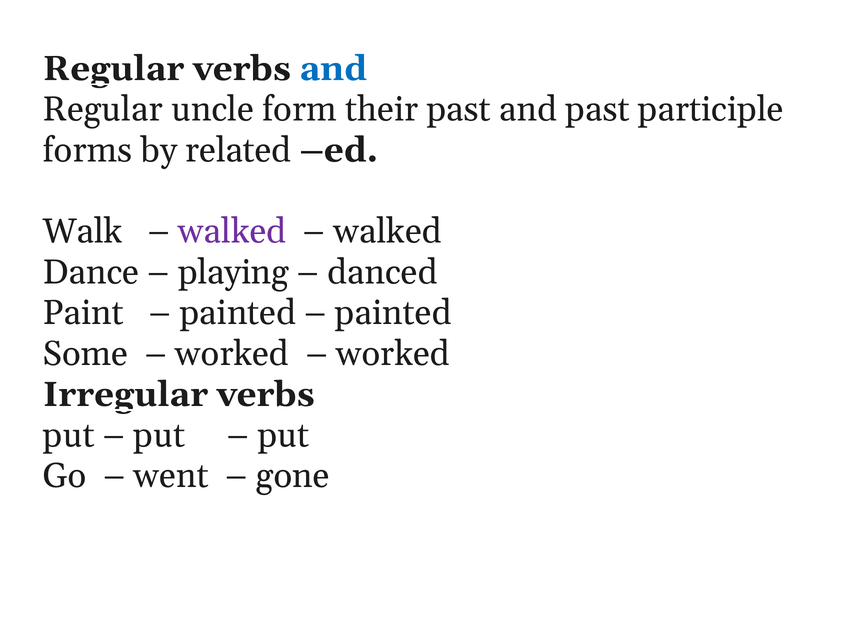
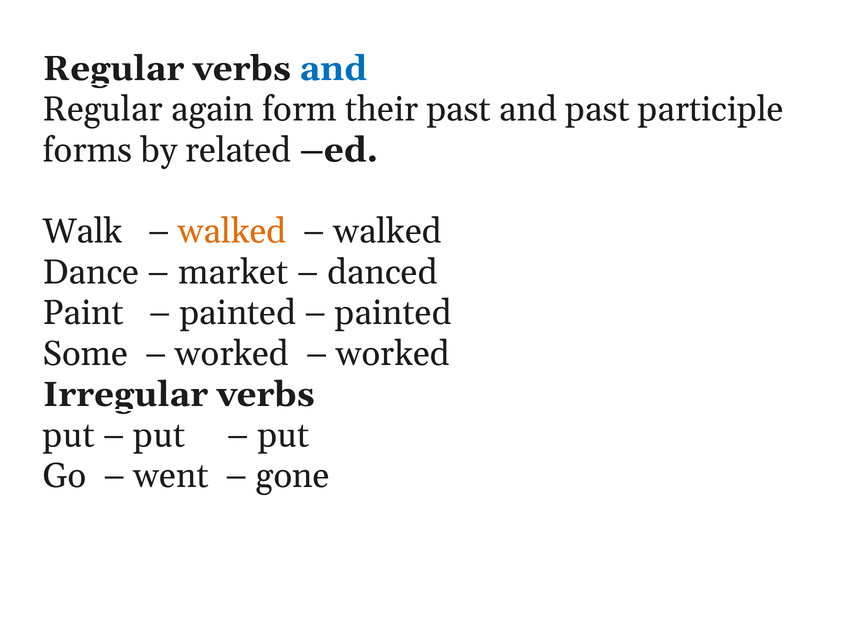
uncle: uncle -> again
walked at (232, 232) colour: purple -> orange
playing: playing -> market
